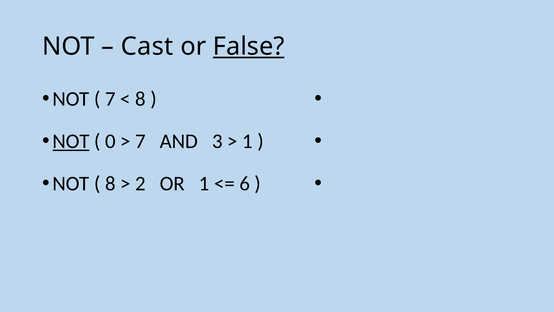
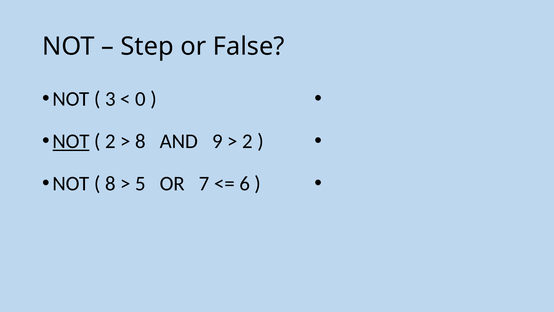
Cast: Cast -> Step
False underline: present -> none
7 at (110, 99): 7 -> 3
8 at (141, 99): 8 -> 0
0 at (110, 141): 0 -> 2
7 at (141, 141): 7 -> 8
3: 3 -> 9
1 at (248, 141): 1 -> 2
2: 2 -> 5
OR 1: 1 -> 7
